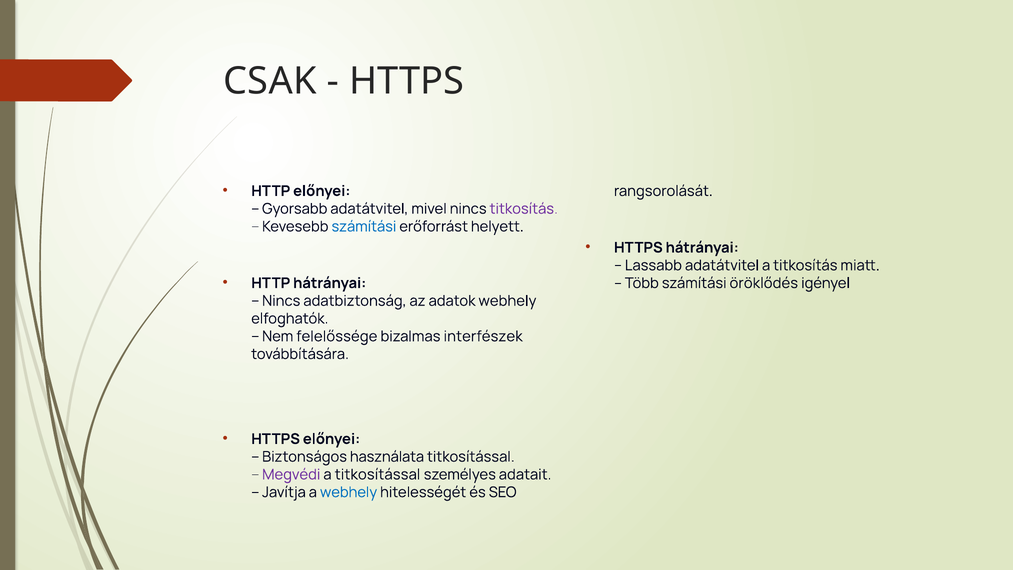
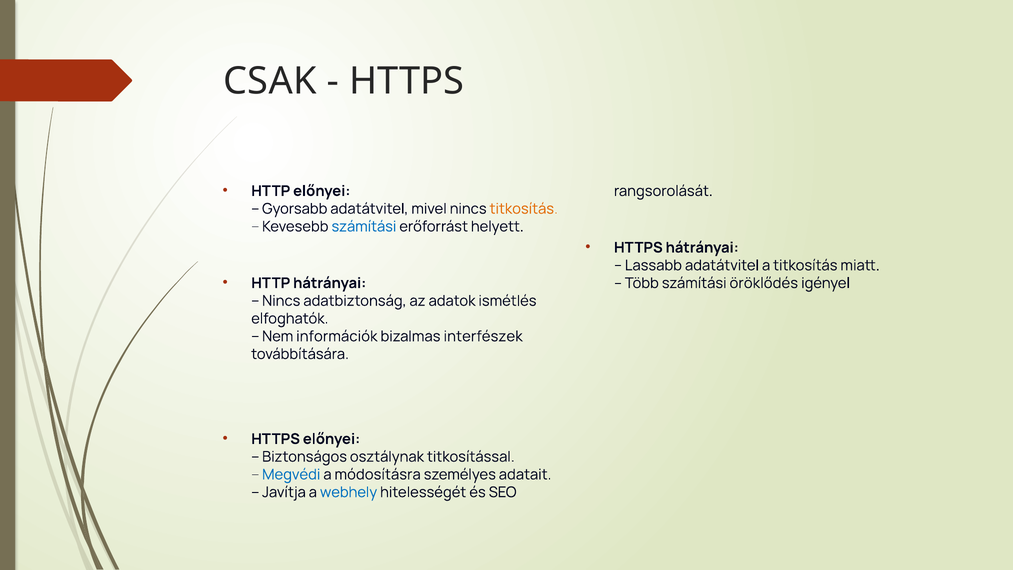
titkosítás at (524, 209) colour: purple -> orange
adatok webhely: webhely -> ismétlés
felelőssége: felelőssége -> információk
használata: használata -> osztálynak
Megvédi colour: purple -> blue
a titkosítással: titkosítással -> módosításra
